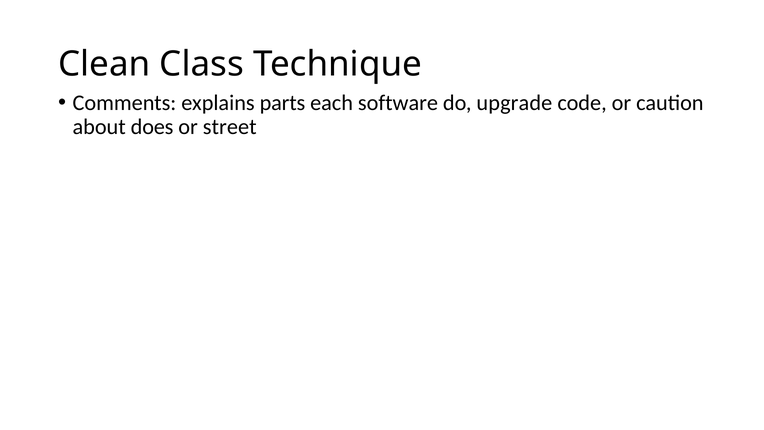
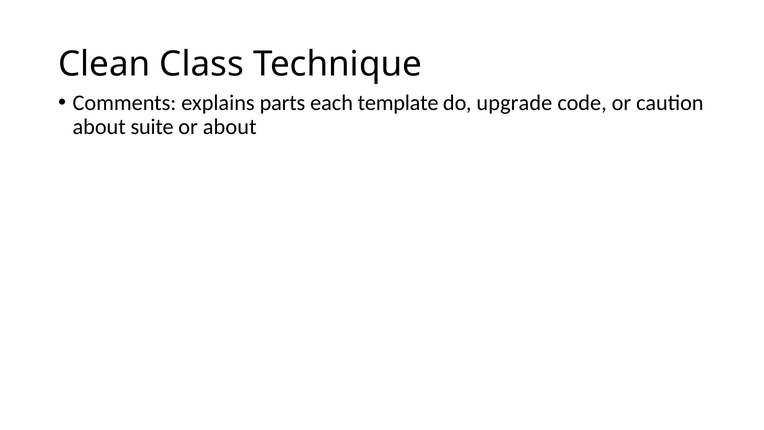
software: software -> template
does: does -> suite
or street: street -> about
